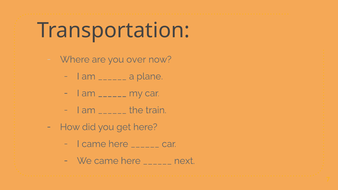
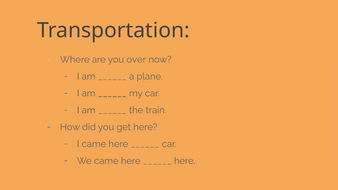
next at (185, 161): next -> here
